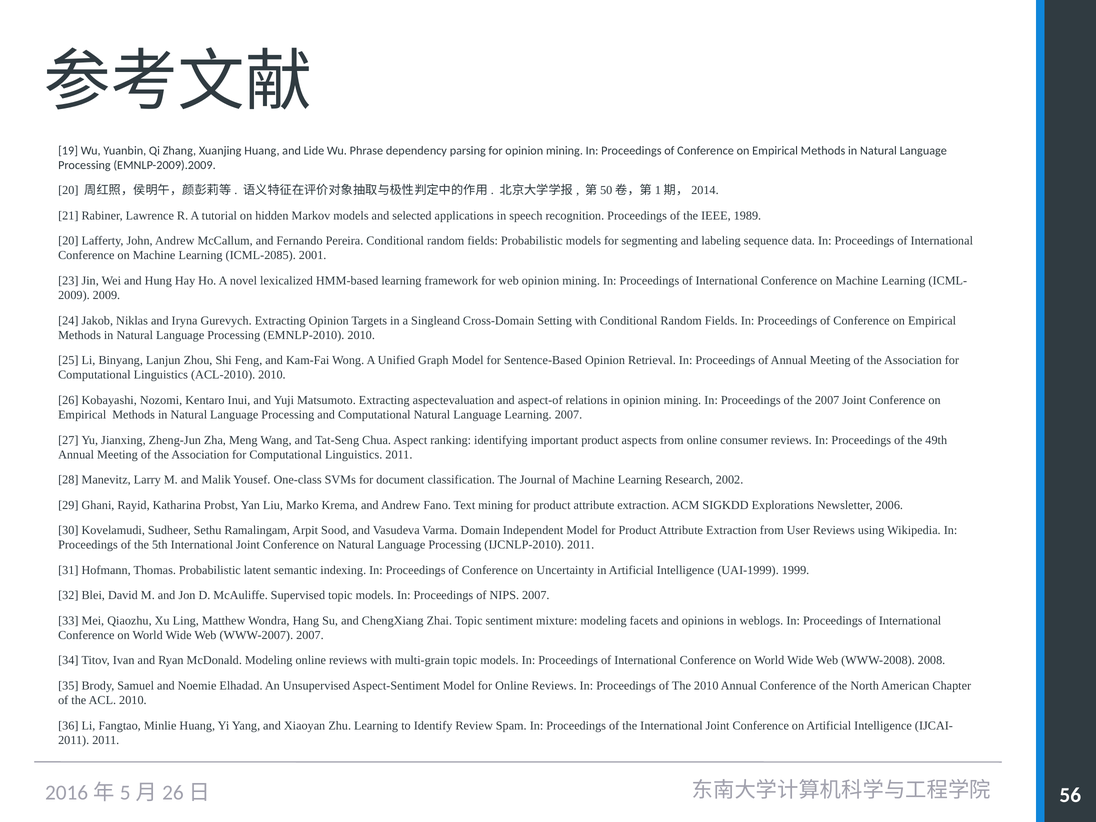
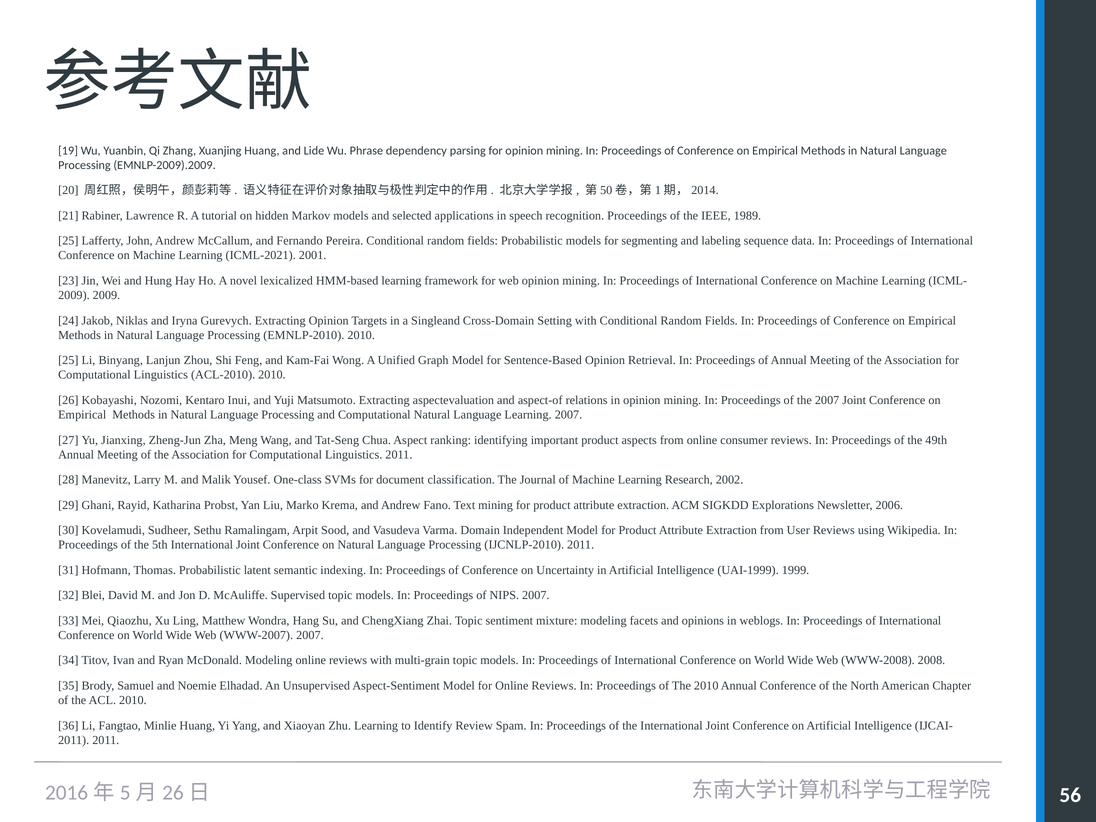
20 at (68, 241): 20 -> 25
ICML-2085: ICML-2085 -> ICML-2021
